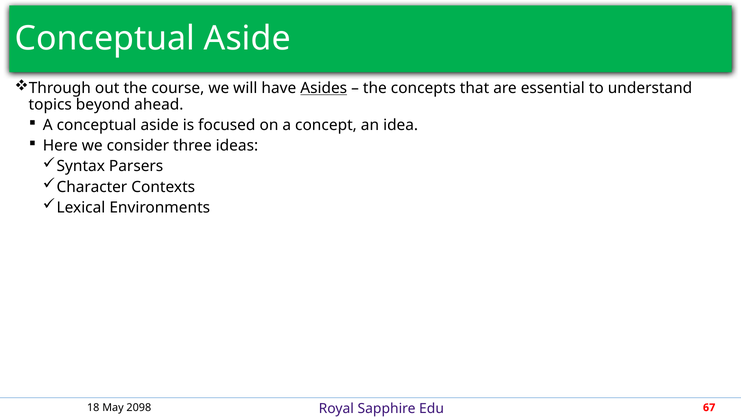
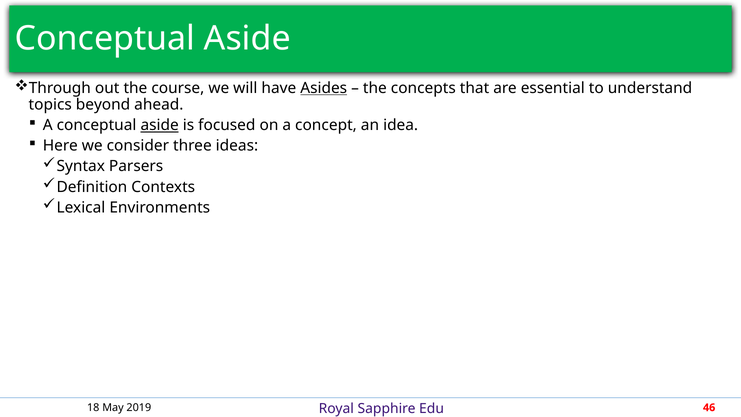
aside at (160, 125) underline: none -> present
Character: Character -> Definition
2098: 2098 -> 2019
67: 67 -> 46
